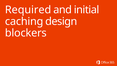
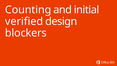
Required: Required -> Counting
caching: caching -> verified
